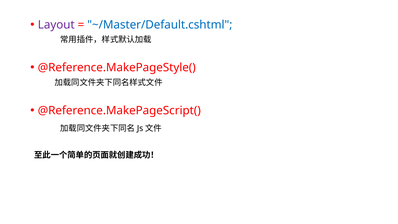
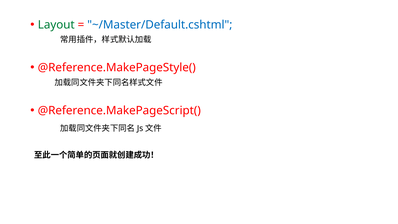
Layout colour: purple -> green
